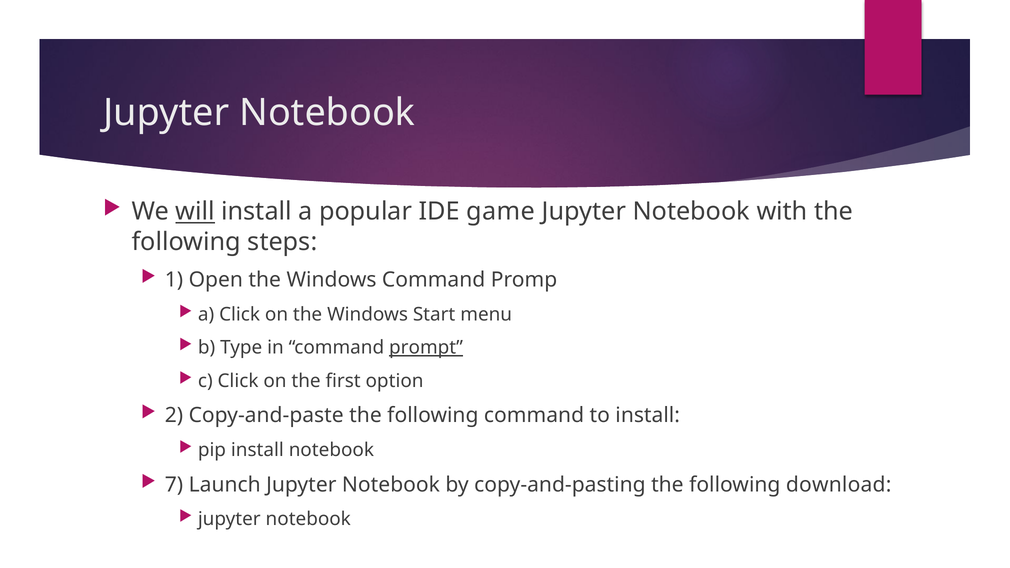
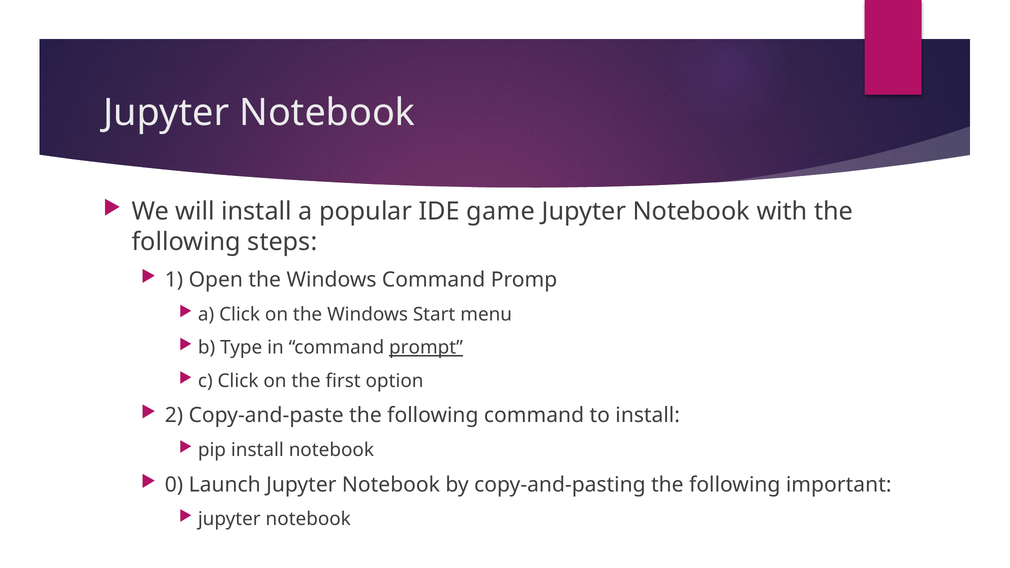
will underline: present -> none
7: 7 -> 0
download: download -> important
